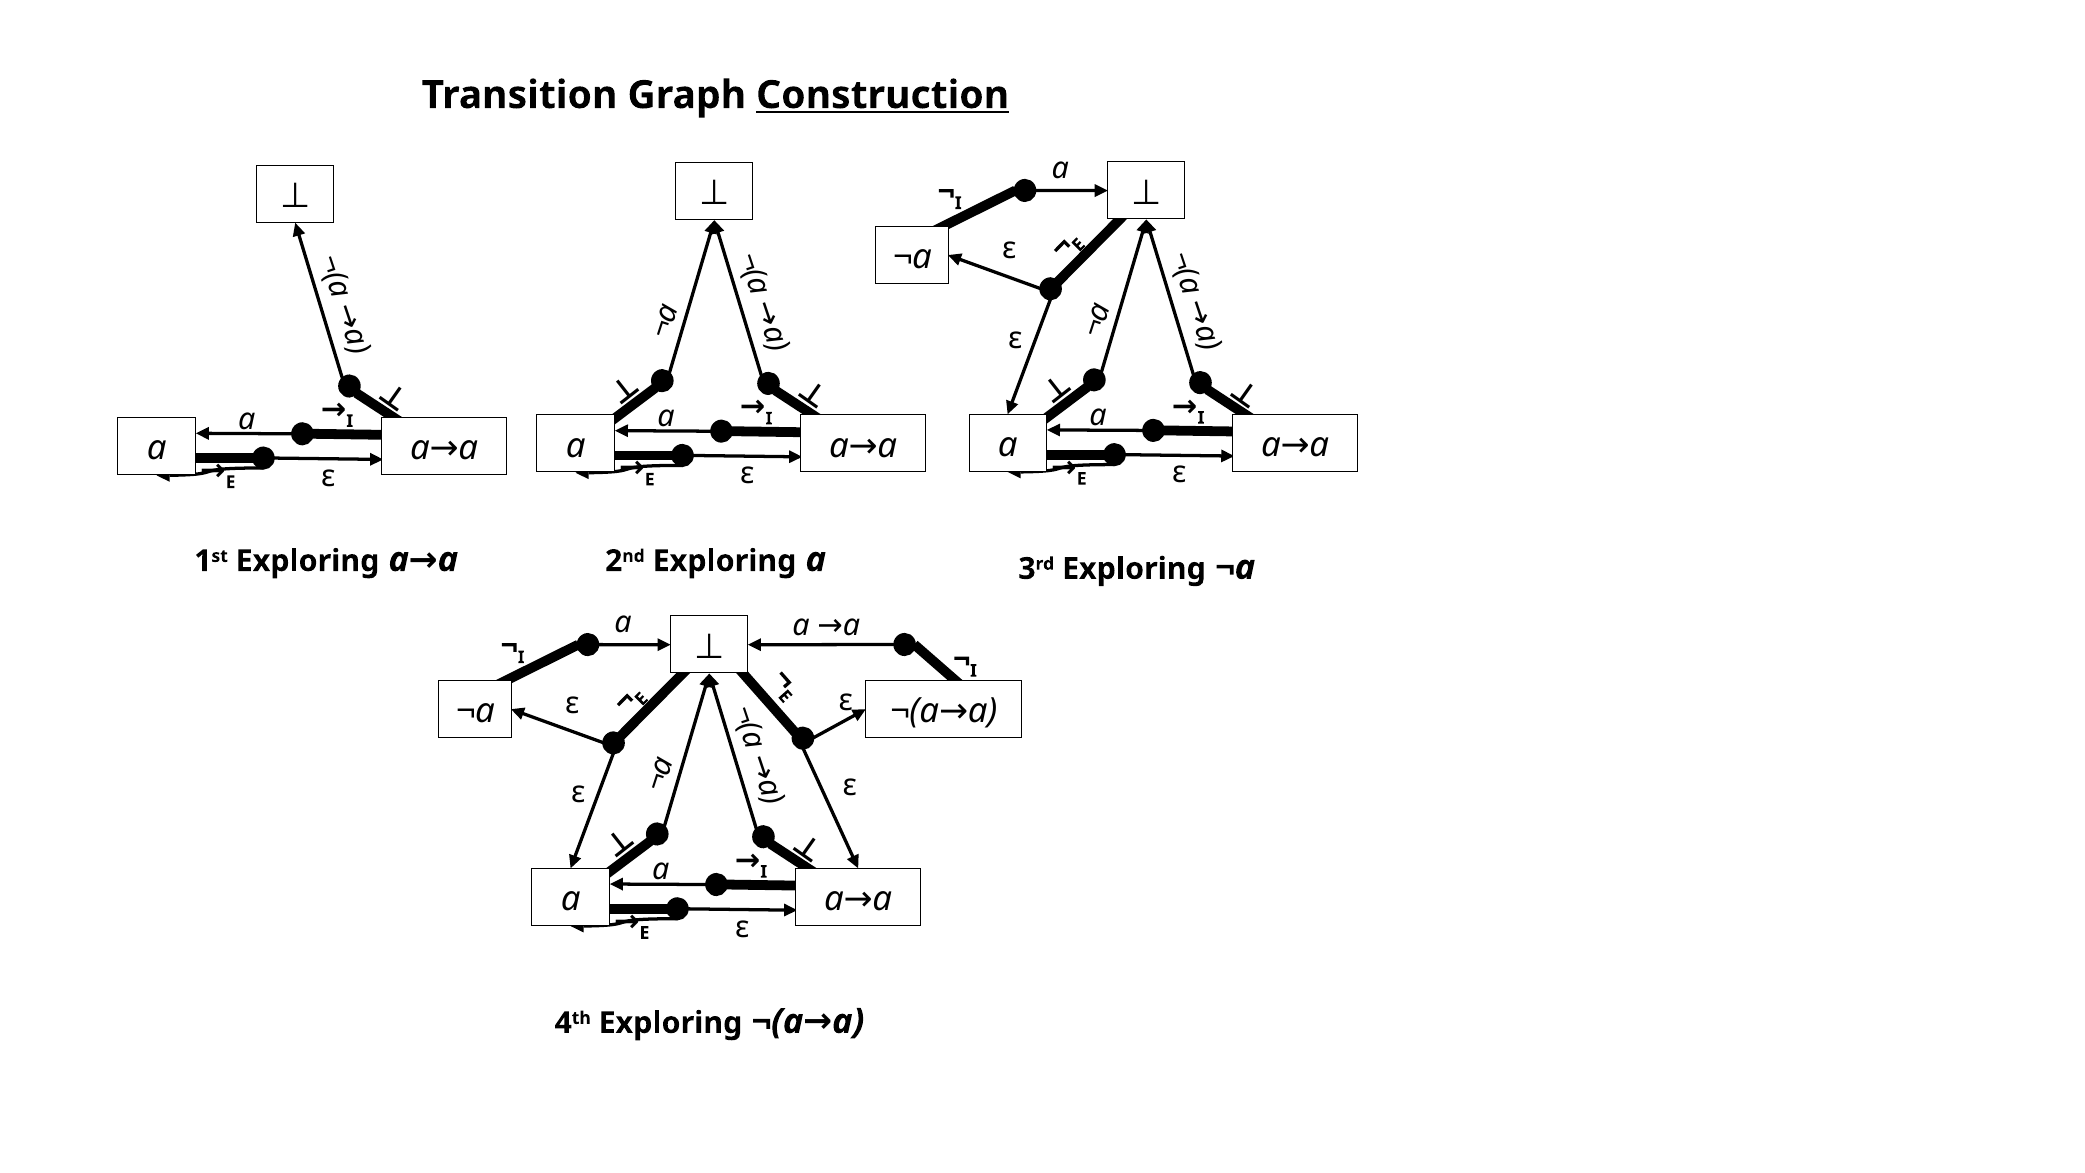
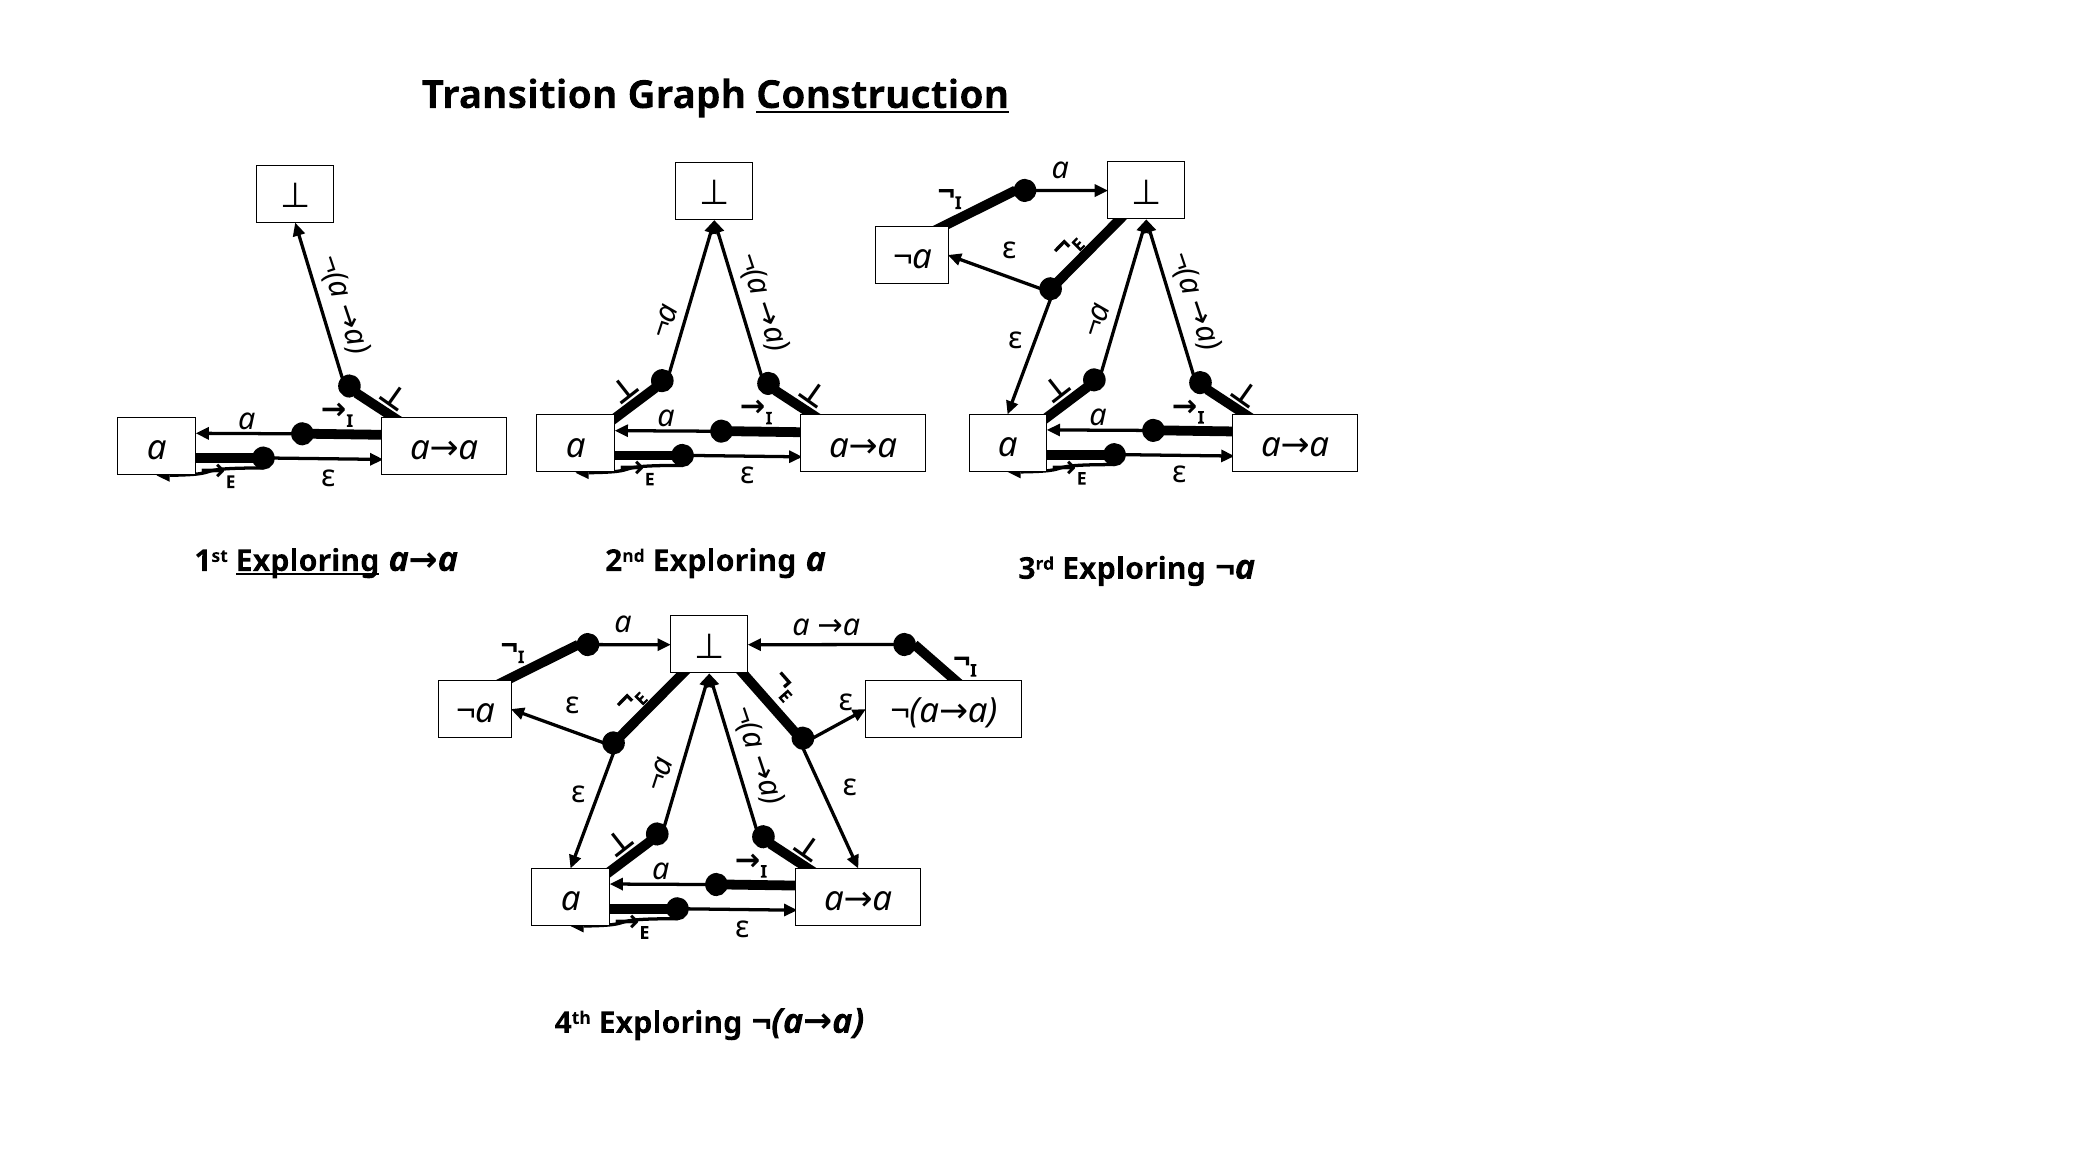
Exploring at (308, 561) underline: none -> present
